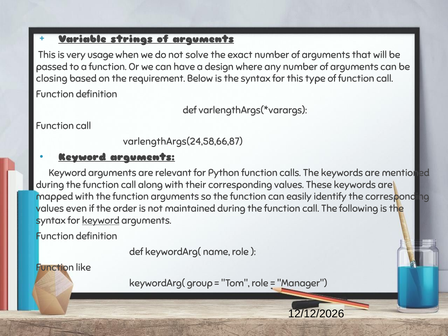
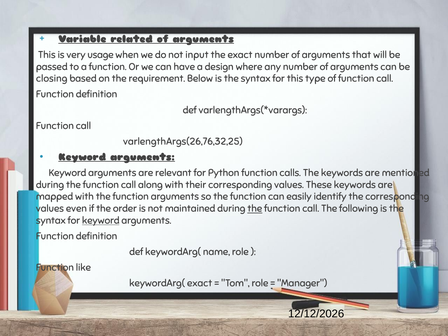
strings: strings -> related
solve: solve -> input
varlengthArgs(24,58,66,87: varlengthArgs(24,58,66,87 -> varlengthArgs(26,76,32,25
the at (255, 209) underline: none -> present
keywordArg( group: group -> exact
